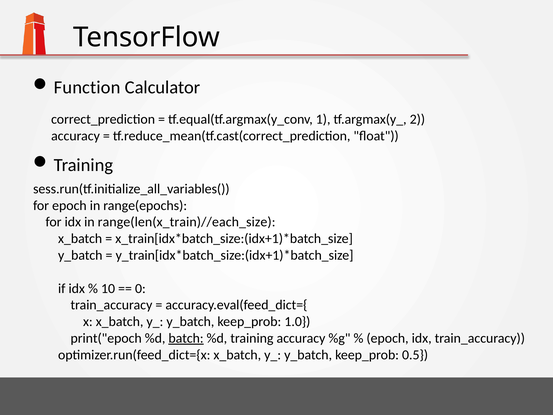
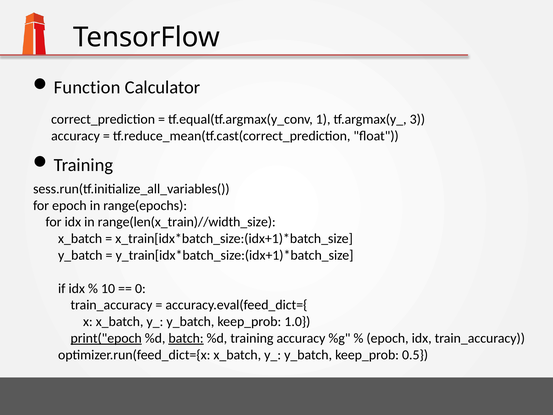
2: 2 -> 3
range(len(x_train)//each_size: range(len(x_train)//each_size -> range(len(x_train)//width_size
print("epoch underline: none -> present
